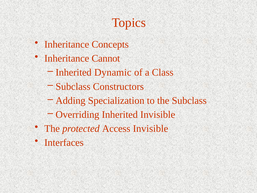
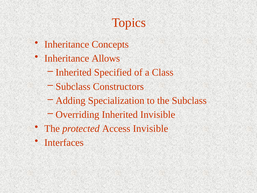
Cannot: Cannot -> Allows
Dynamic: Dynamic -> Specified
